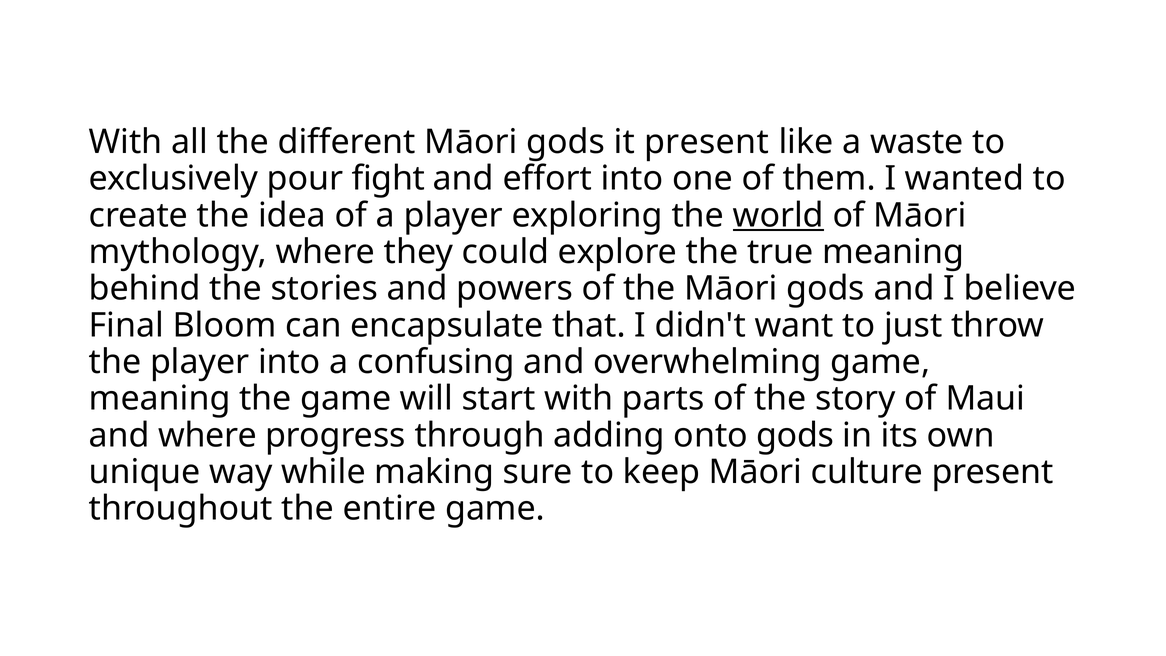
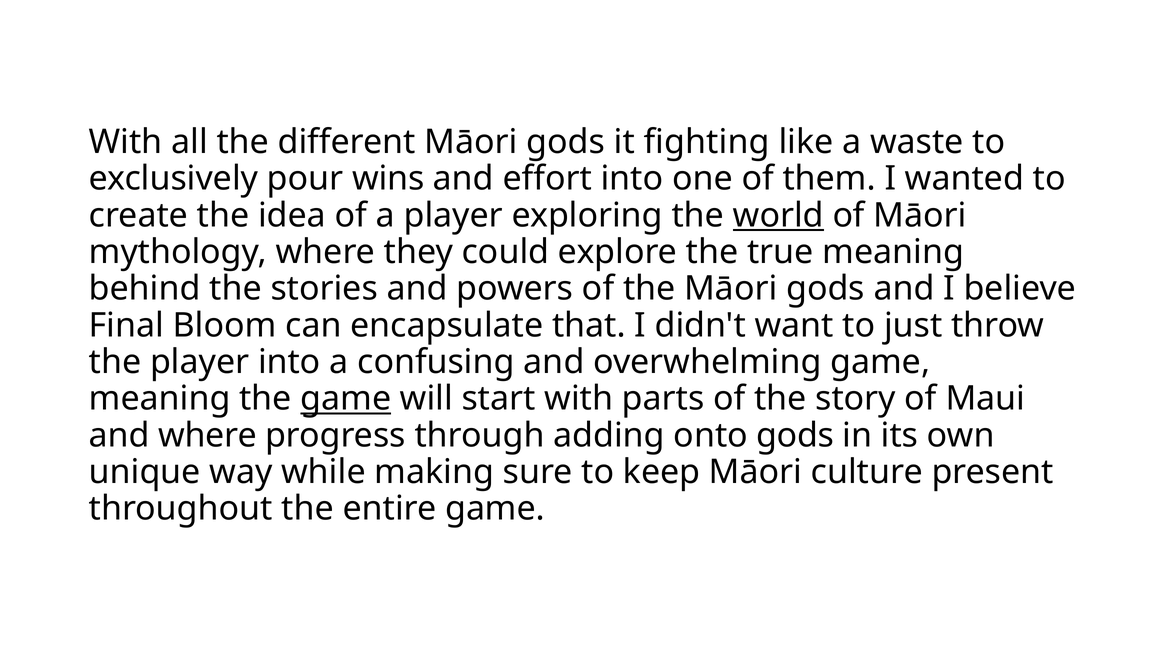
it present: present -> fighting
fight: fight -> wins
game at (346, 399) underline: none -> present
